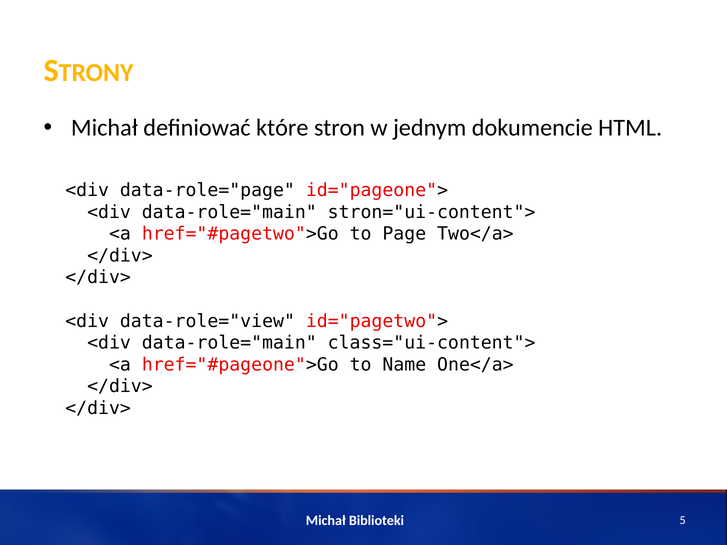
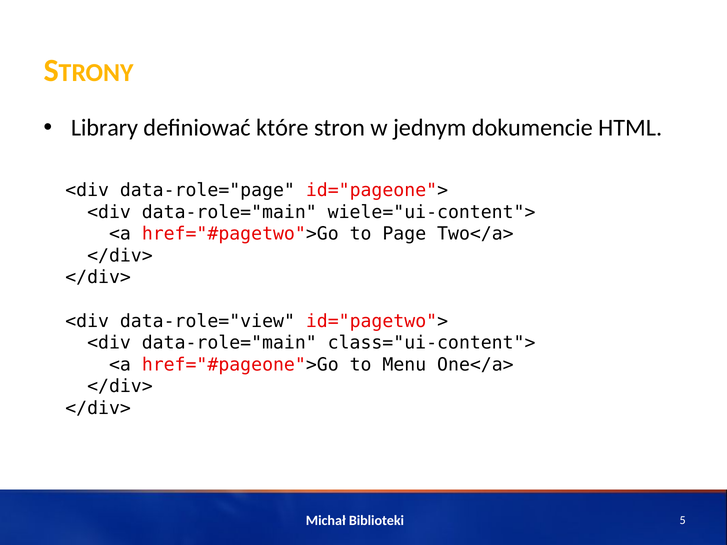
Michał at (104, 128): Michał -> Library
stron="ui-content">: stron="ui-content"> -> wiele="ui-content">
Name: Name -> Menu
